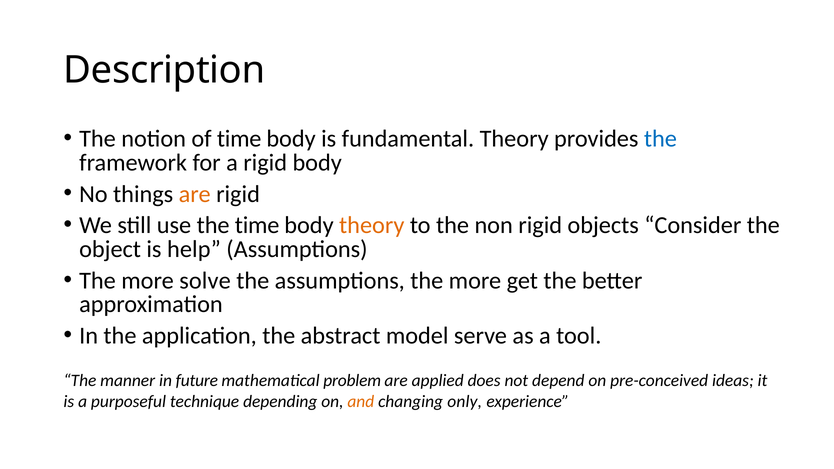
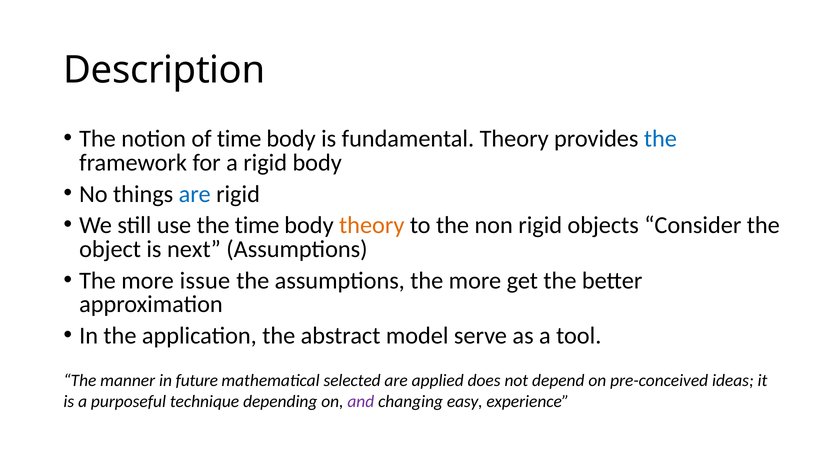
are at (195, 194) colour: orange -> blue
help: help -> next
solve: solve -> issue
problem: problem -> selected
and colour: orange -> purple
only: only -> easy
